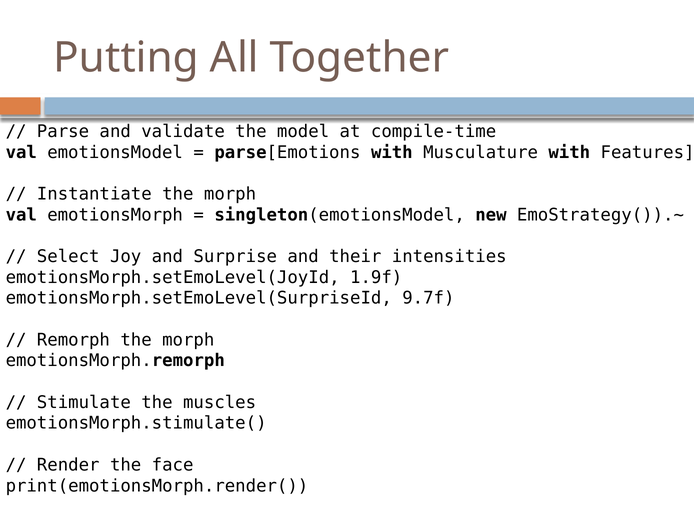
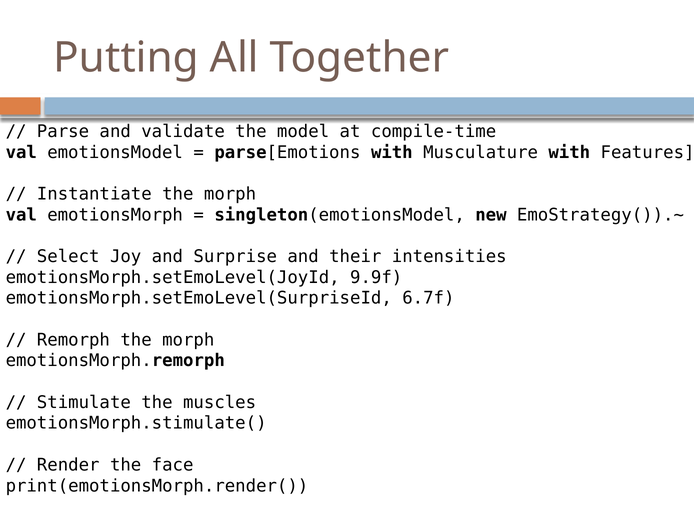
1.9f: 1.9f -> 9.9f
9.7f: 9.7f -> 6.7f
